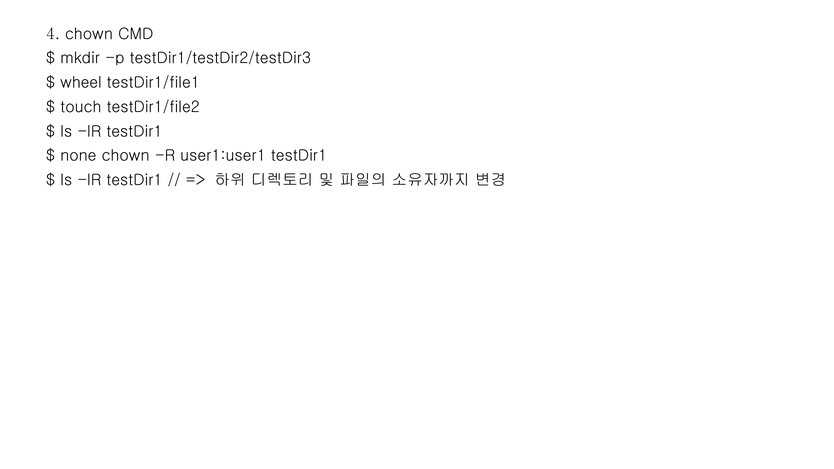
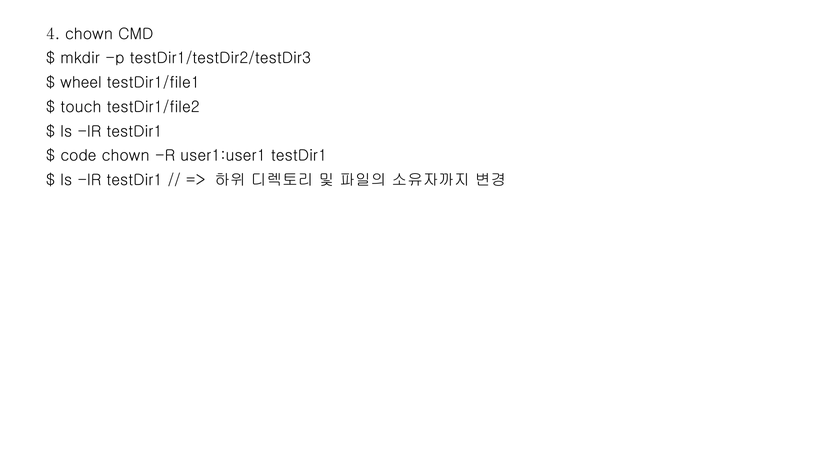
none: none -> code
